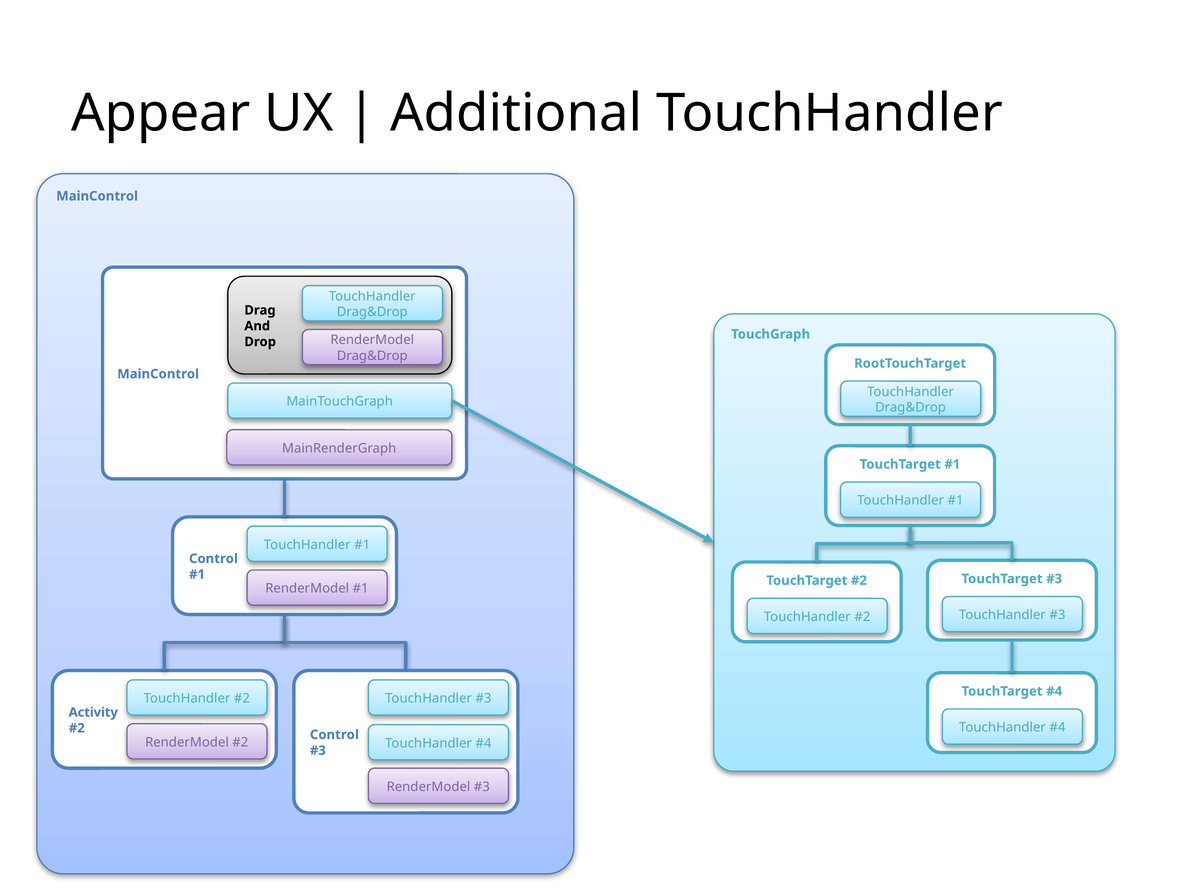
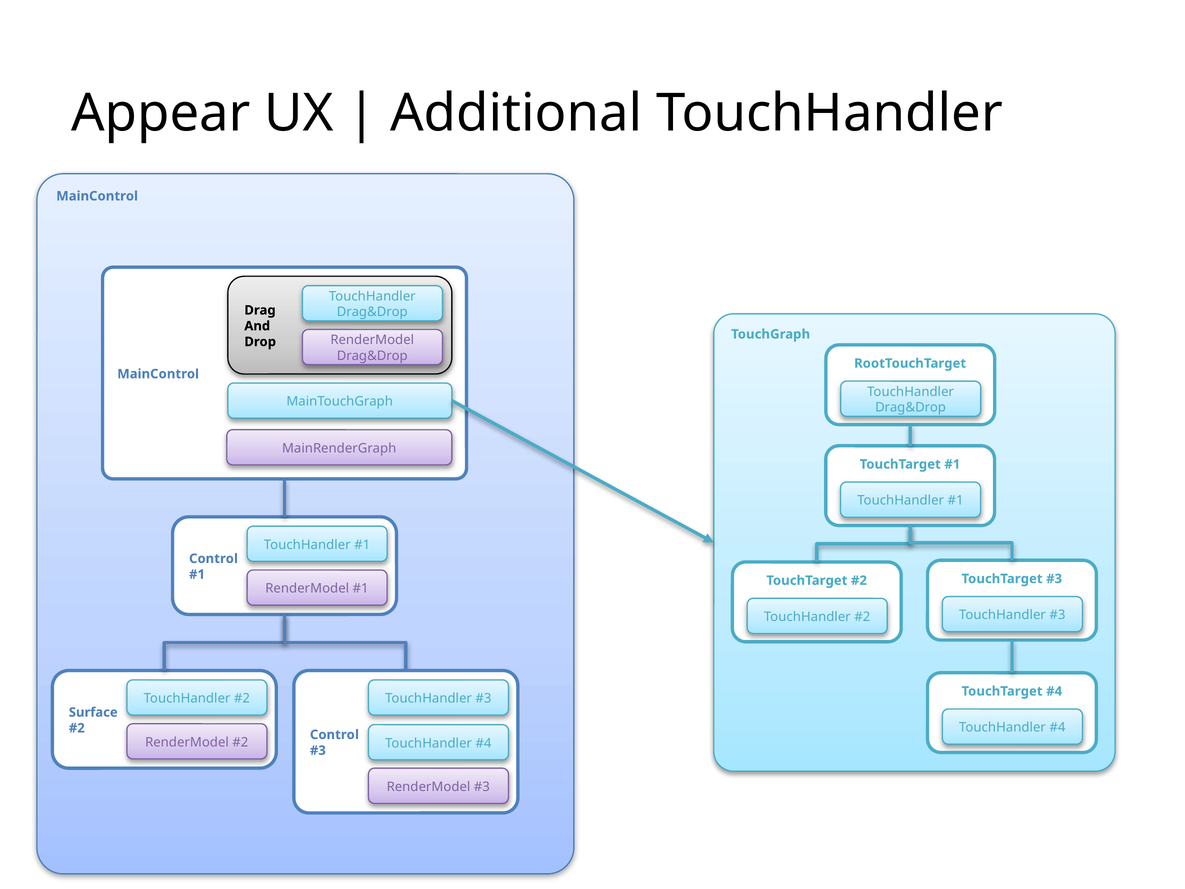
Activity: Activity -> Surface
